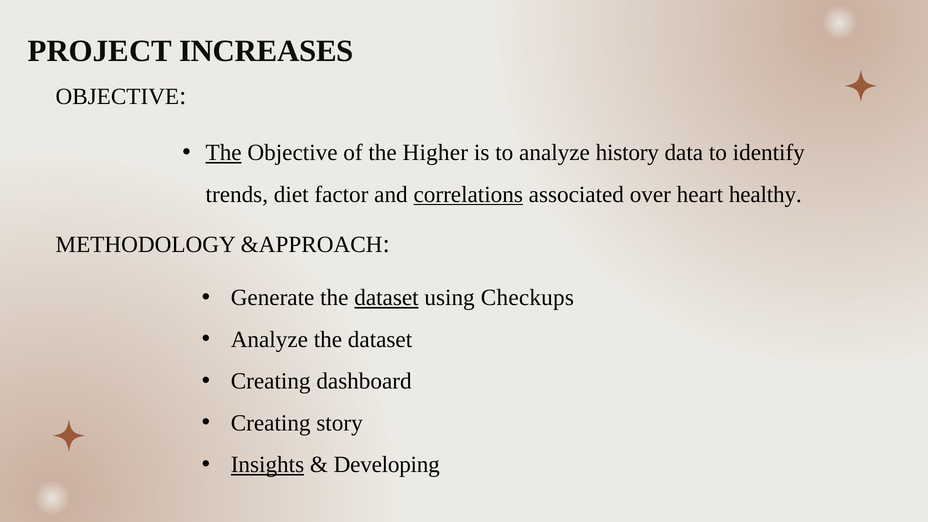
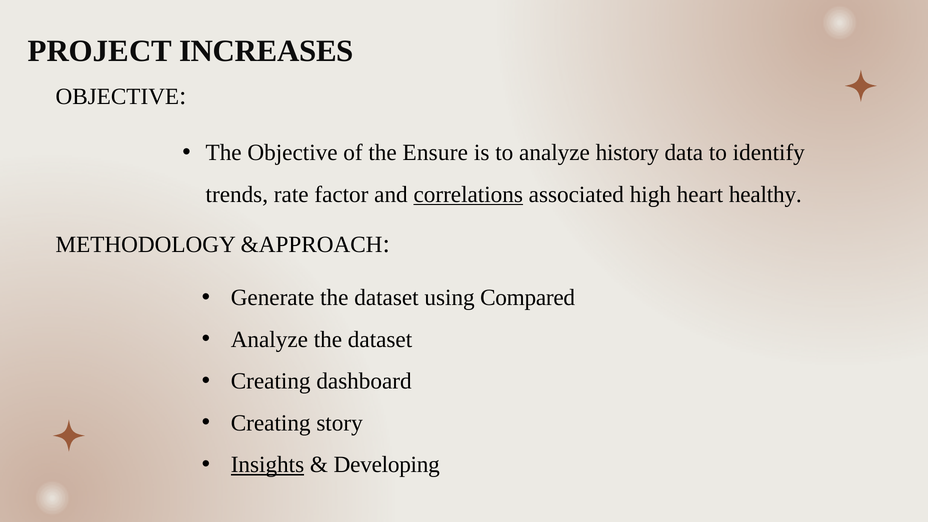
The at (224, 153) underline: present -> none
Higher: Higher -> Ensure
diet: diet -> rate
over: over -> high
dataset at (386, 298) underline: present -> none
Checkups: Checkups -> Compared
